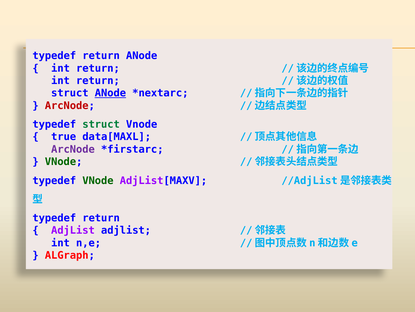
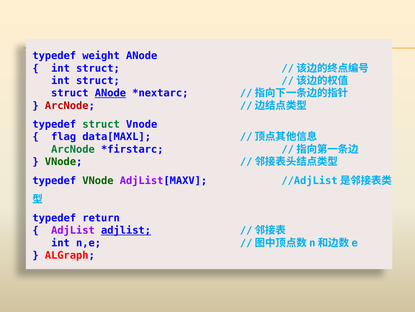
return at (101, 56): return -> weight
return at (98, 68): return -> struct
return at (98, 81): return -> struct
true: true -> flag
ArcNode at (73, 149) colour: purple -> green
adjlist at (126, 230) underline: none -> present
